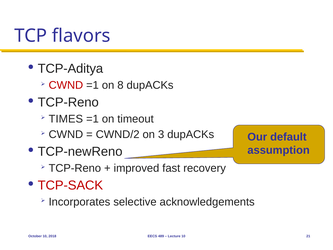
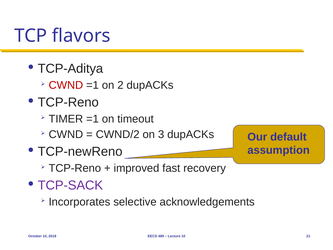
8: 8 -> 2
TIMES: TIMES -> TIMER
TCP-SACK colour: red -> purple
